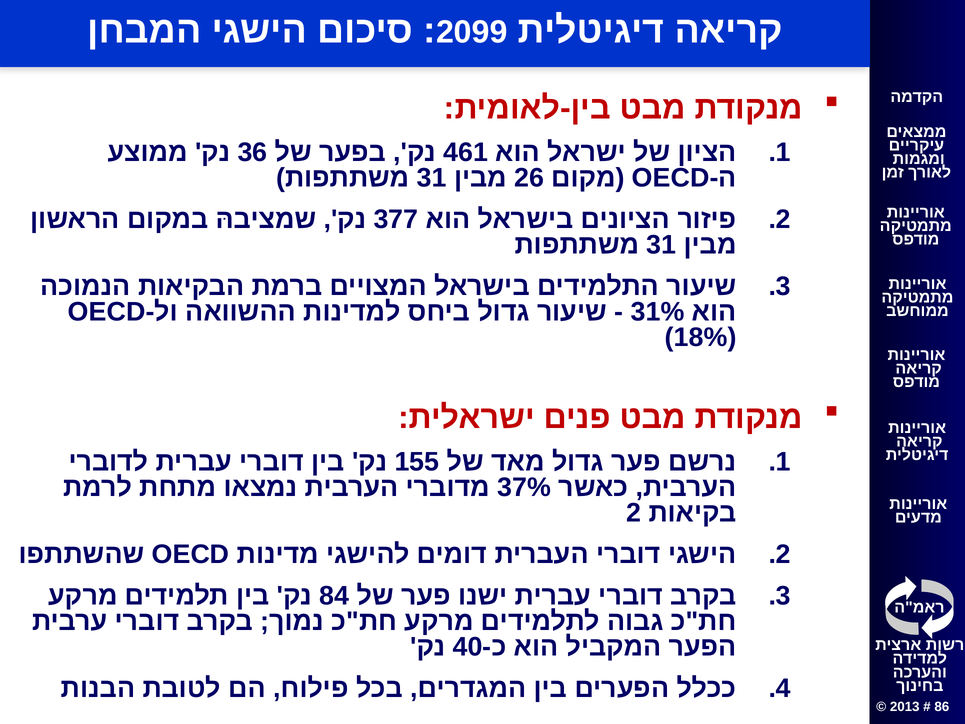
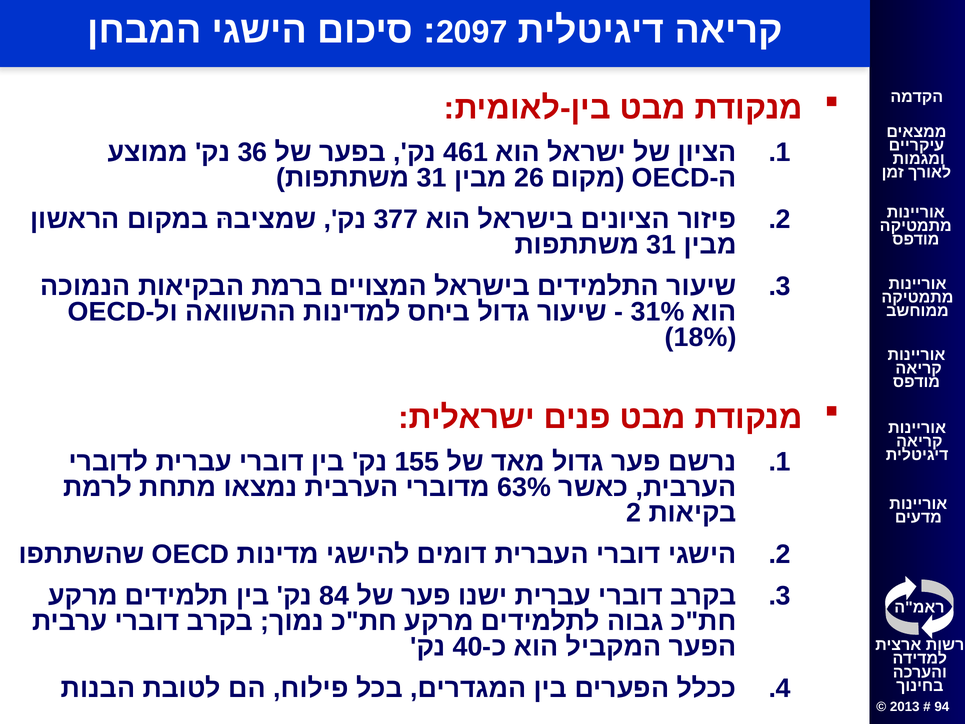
2099: 2099 -> 2097
37%: 37% -> 63%
86: 86 -> 94
